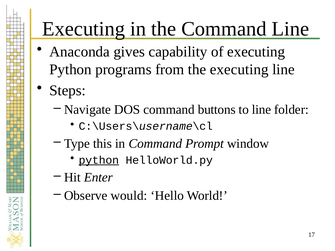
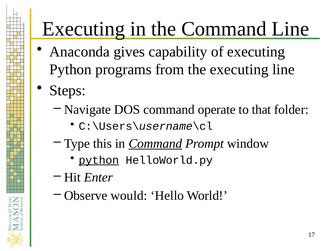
buttons: buttons -> operate
to line: line -> that
Command at (155, 144) underline: none -> present
